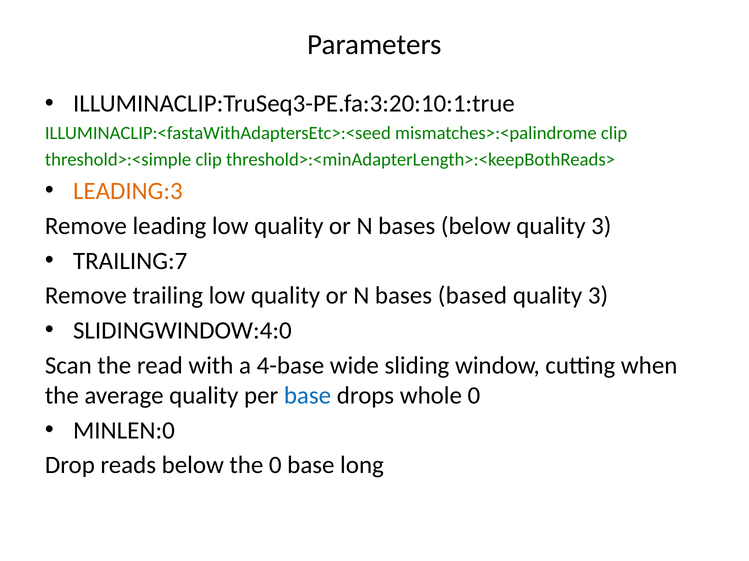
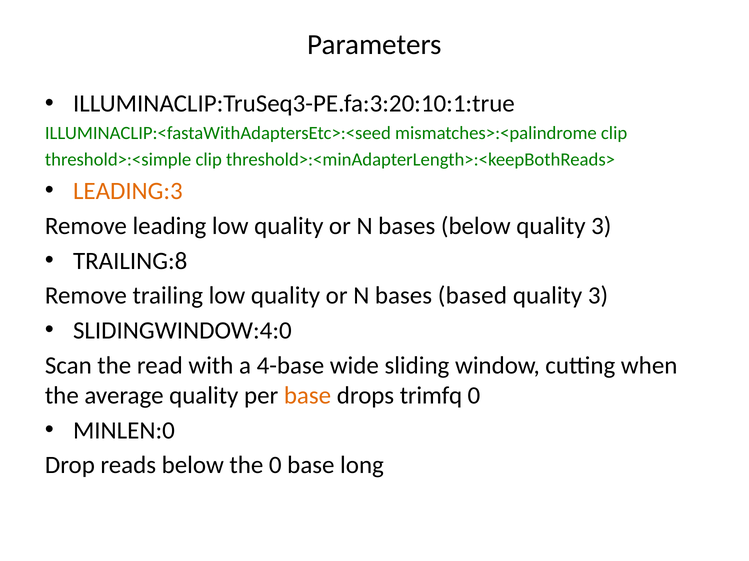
TRAILING:7: TRAILING:7 -> TRAILING:8
base at (308, 396) colour: blue -> orange
whole: whole -> trimfq
